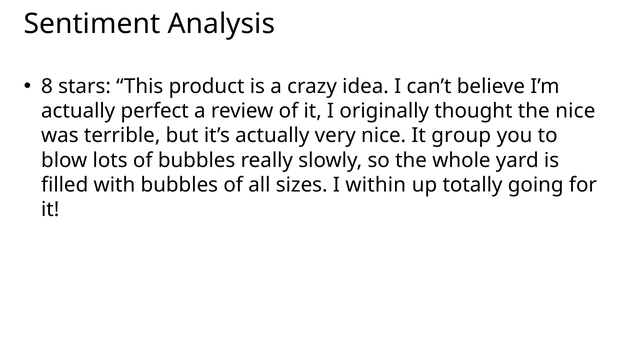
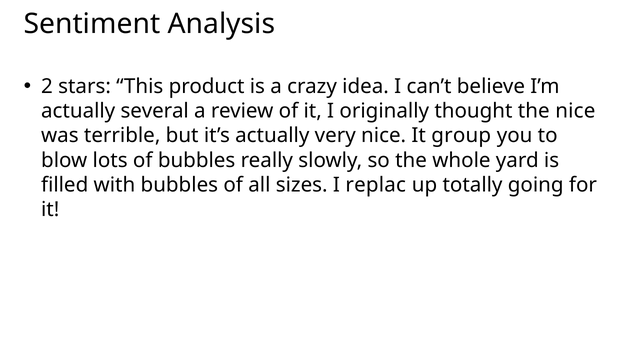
8: 8 -> 2
perfect: perfect -> several
within: within -> replac
